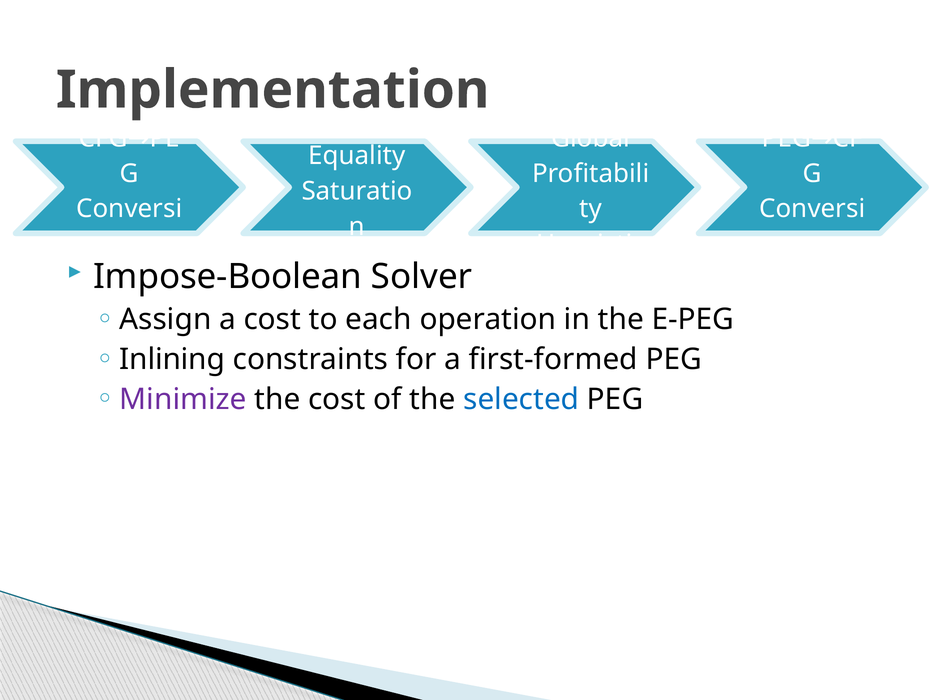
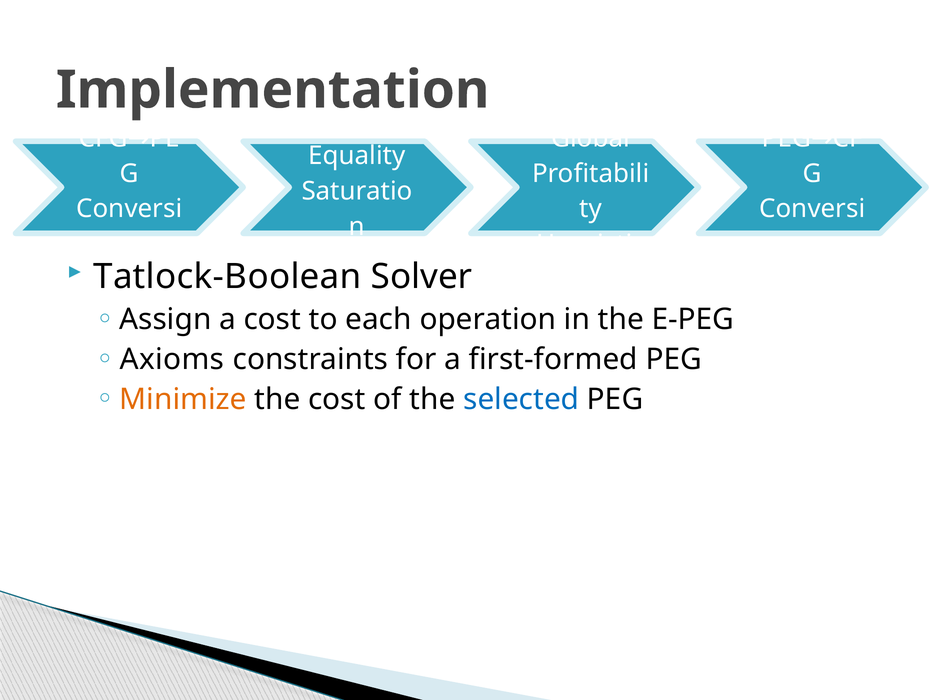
Impose-Boolean: Impose-Boolean -> Tatlock-Boolean
Inlining: Inlining -> Axioms
Minimize colour: purple -> orange
